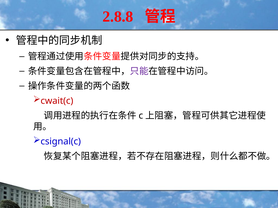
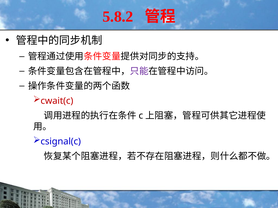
2.8.8: 2.8.8 -> 5.8.2
